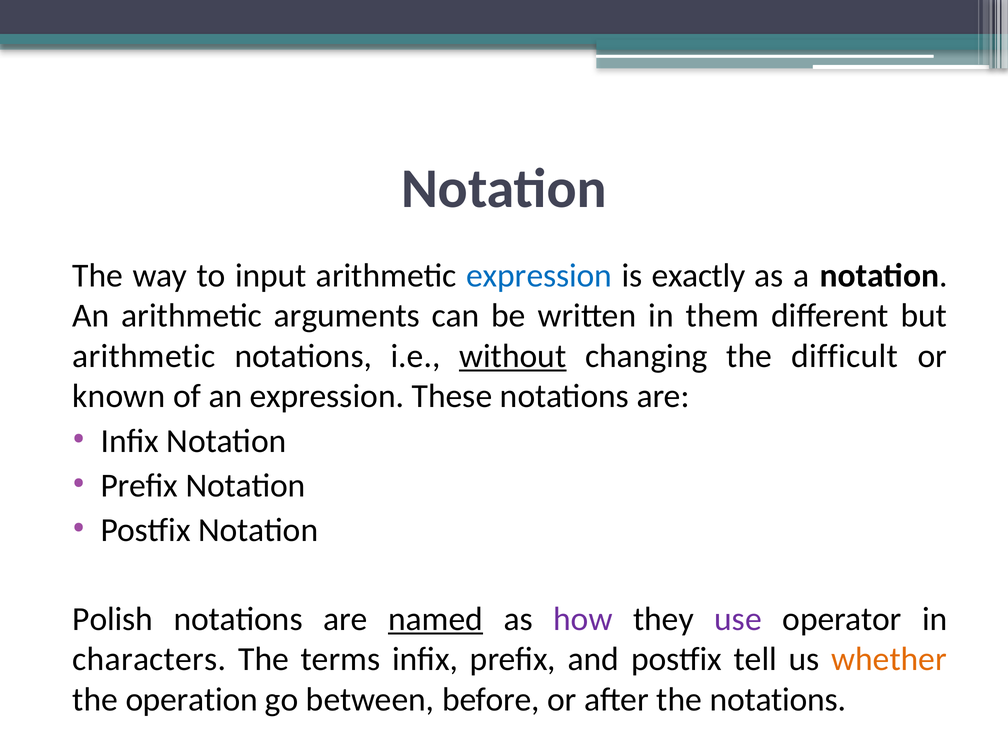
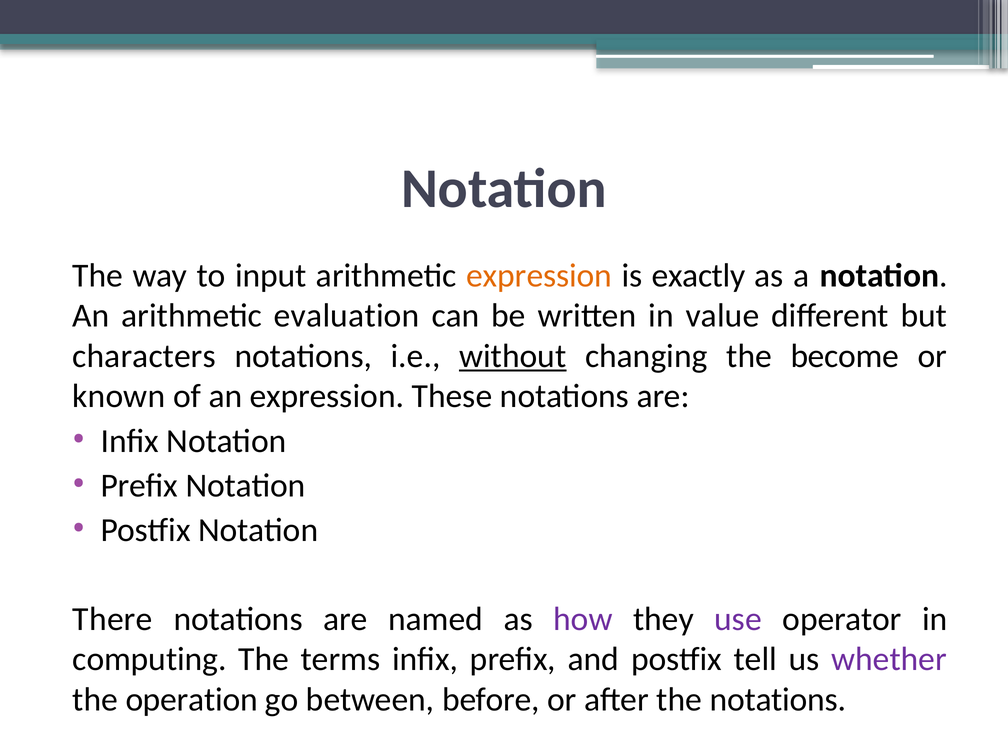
expression at (539, 275) colour: blue -> orange
arguments: arguments -> evaluation
them: them -> value
arithmetic at (144, 356): arithmetic -> characters
difficult: difficult -> become
Polish: Polish -> There
named underline: present -> none
characters: characters -> computing
whether colour: orange -> purple
